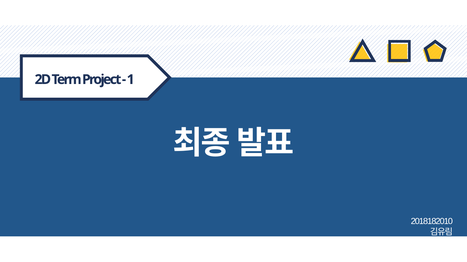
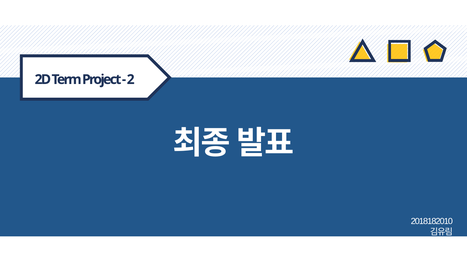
1: 1 -> 2
